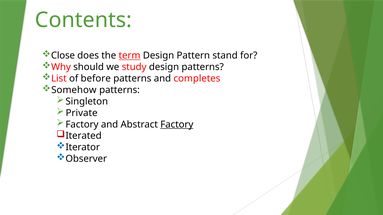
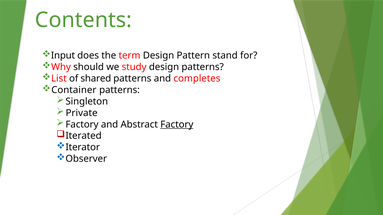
Close: Close -> Input
term underline: present -> none
before: before -> shared
Somehow: Somehow -> Container
